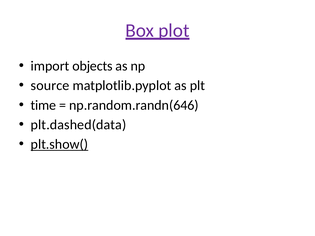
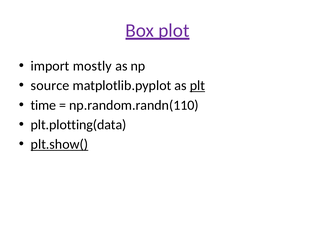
objects: objects -> mostly
plt underline: none -> present
np.random.randn(646: np.random.randn(646 -> np.random.randn(110
plt.dashed(data: plt.dashed(data -> plt.plotting(data
